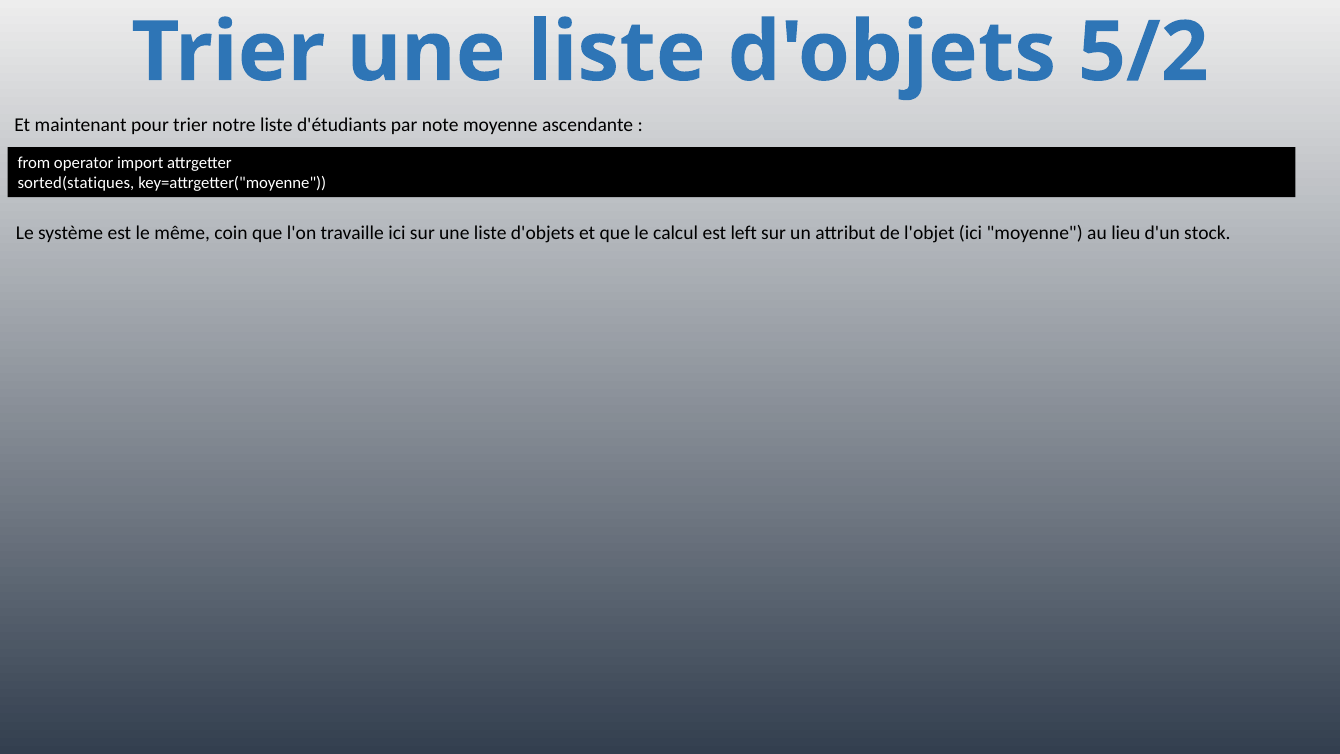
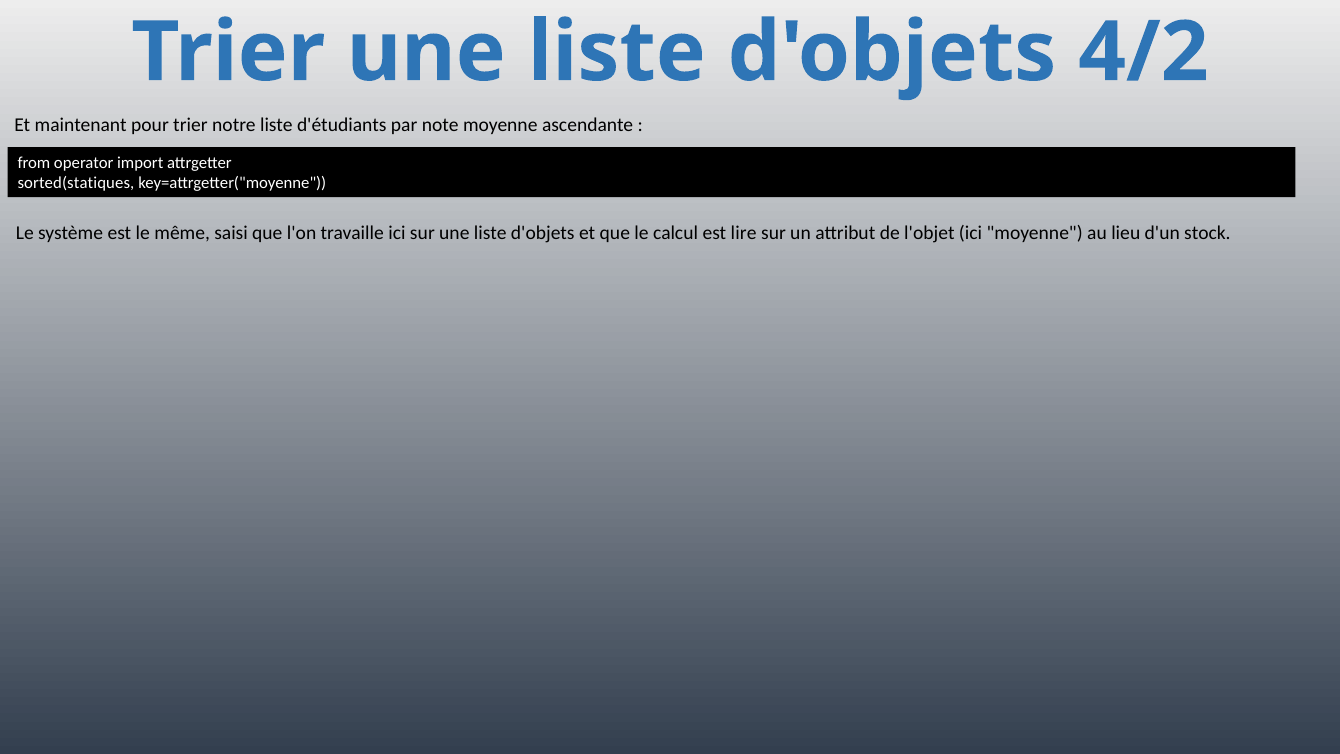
5/2: 5/2 -> 4/2
coin: coin -> saisi
left: left -> lire
